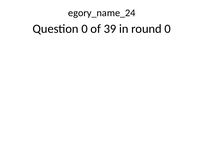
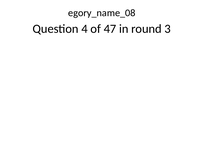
egory_name_24: egory_name_24 -> egory_name_08
Question 0: 0 -> 4
39: 39 -> 47
round 0: 0 -> 3
